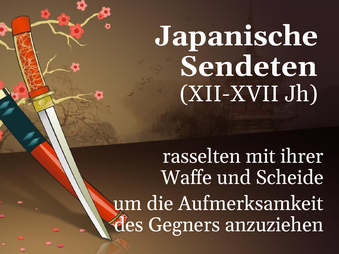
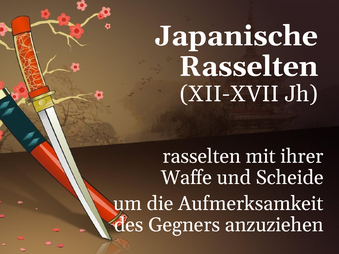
Sendeten at (248, 67): Sendeten -> Rasselten
